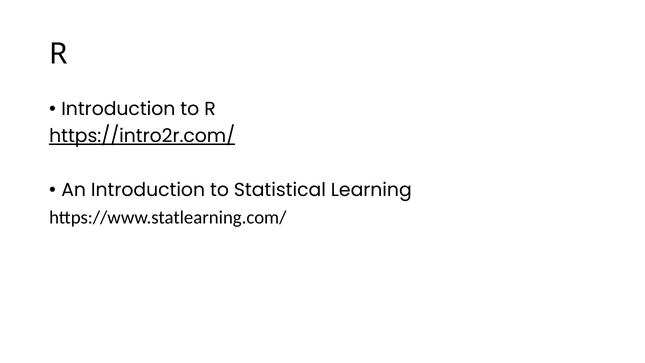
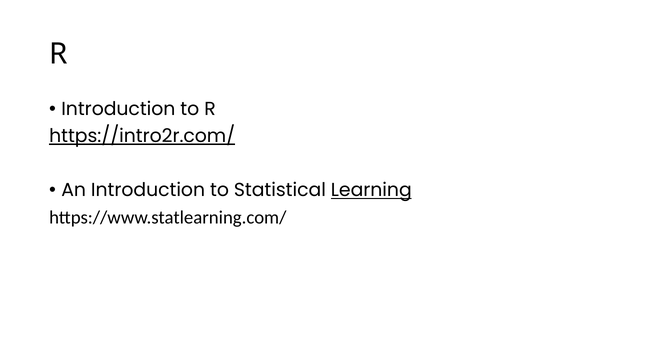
Learning underline: none -> present
